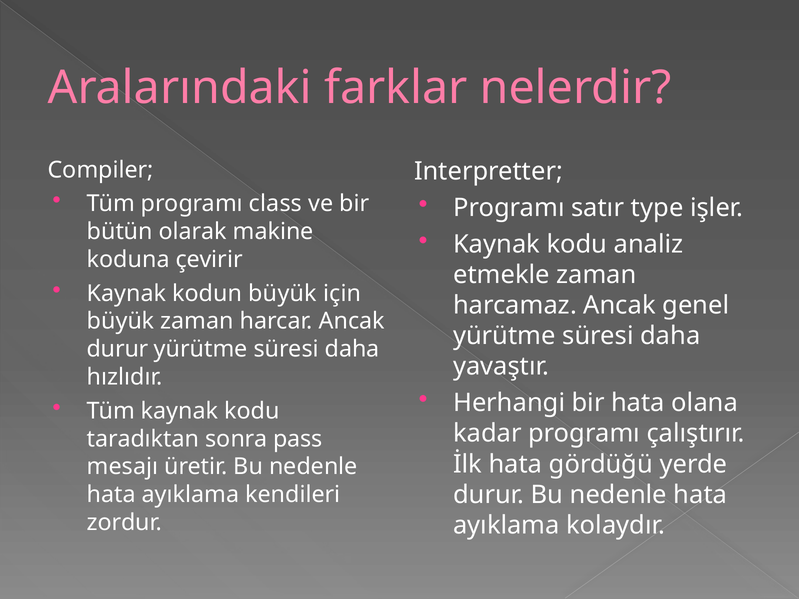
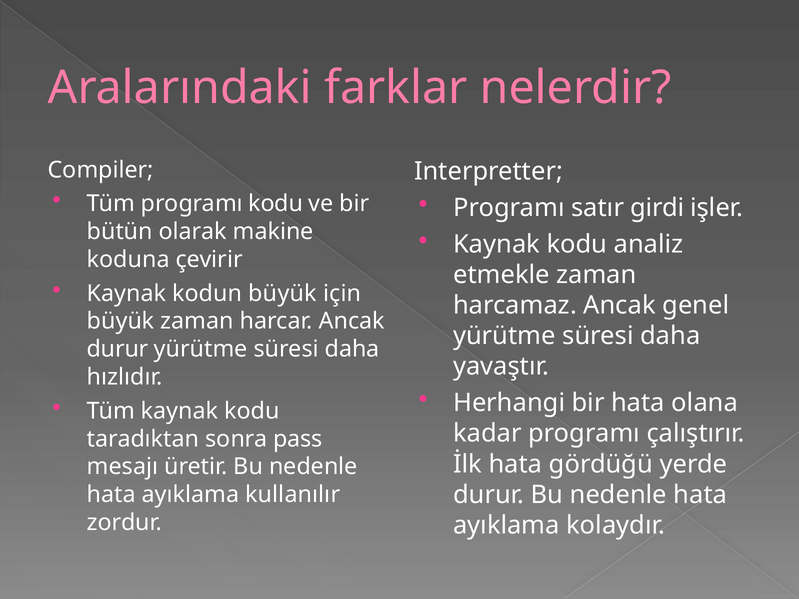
programı class: class -> kodu
type: type -> girdi
kendileri: kendileri -> kullanılır
